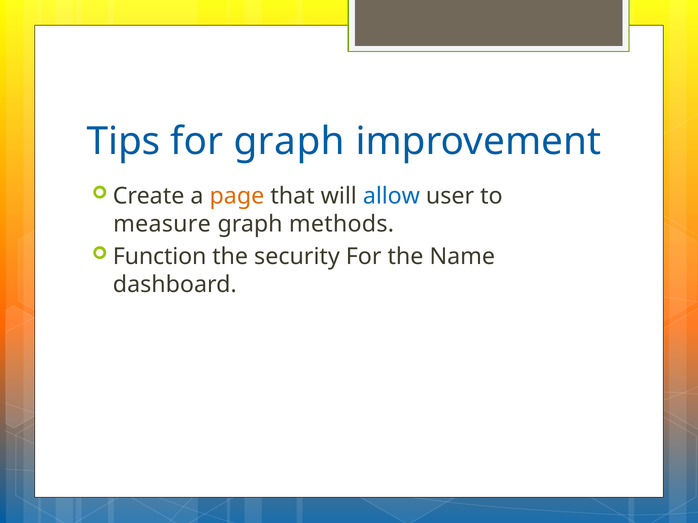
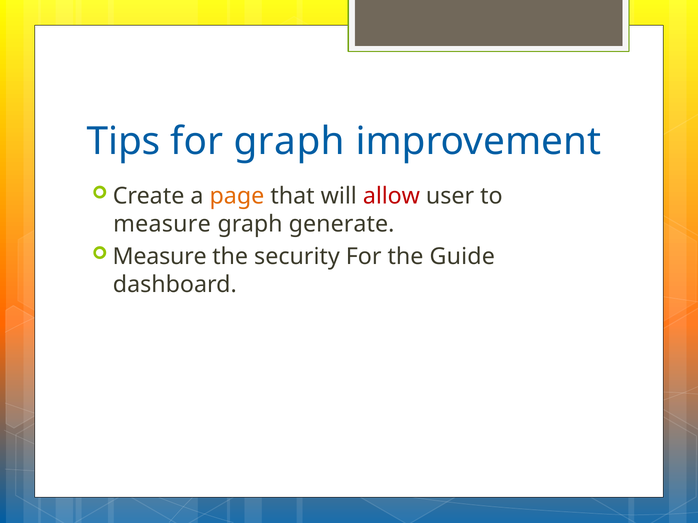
allow colour: blue -> red
methods: methods -> generate
Function at (160, 257): Function -> Measure
Name: Name -> Guide
